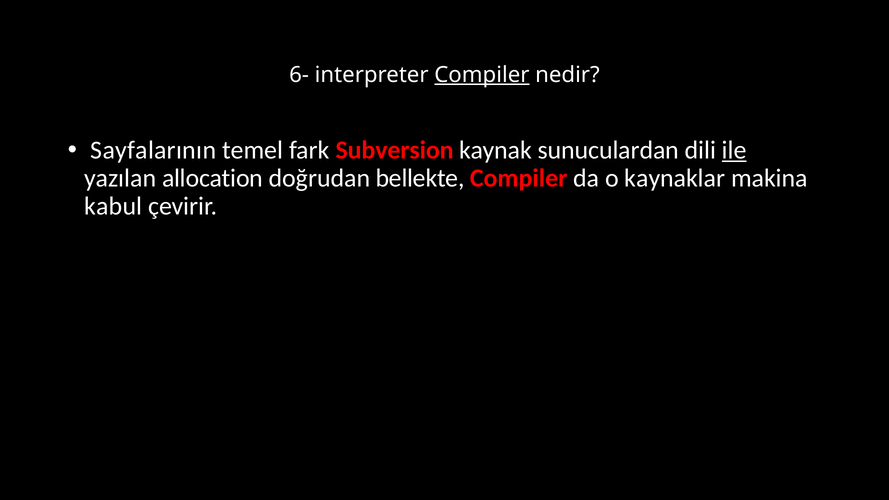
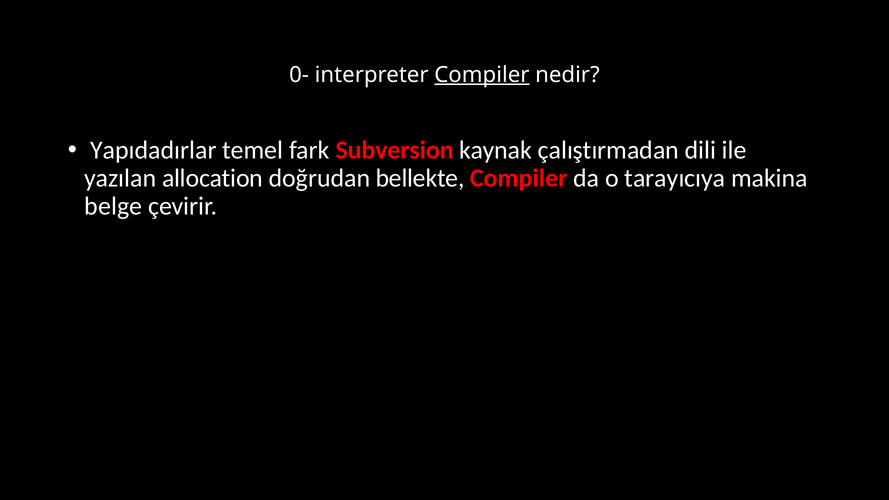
6-: 6- -> 0-
Sayfalarının: Sayfalarının -> Yapıdadırlar
sunuculardan: sunuculardan -> çalıştırmadan
ile underline: present -> none
kaynaklar: kaynaklar -> tarayıcıya
kabul: kabul -> belge
